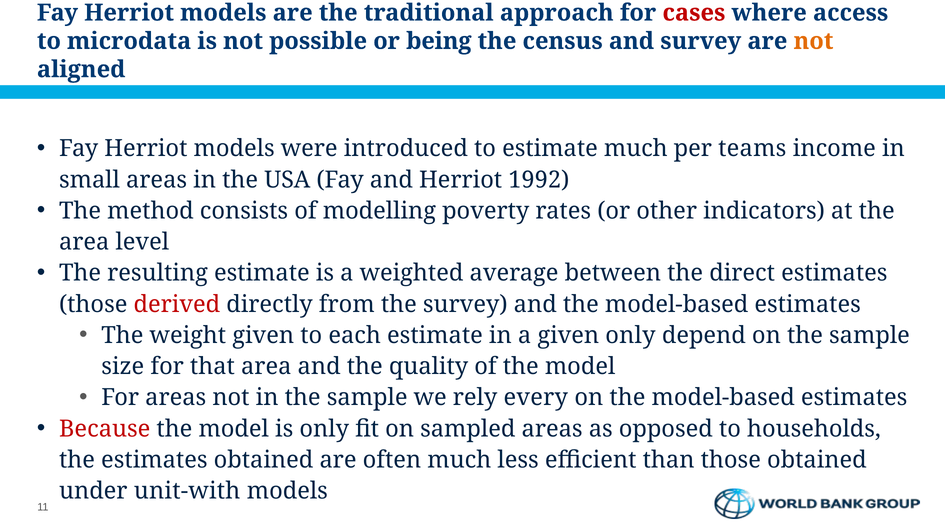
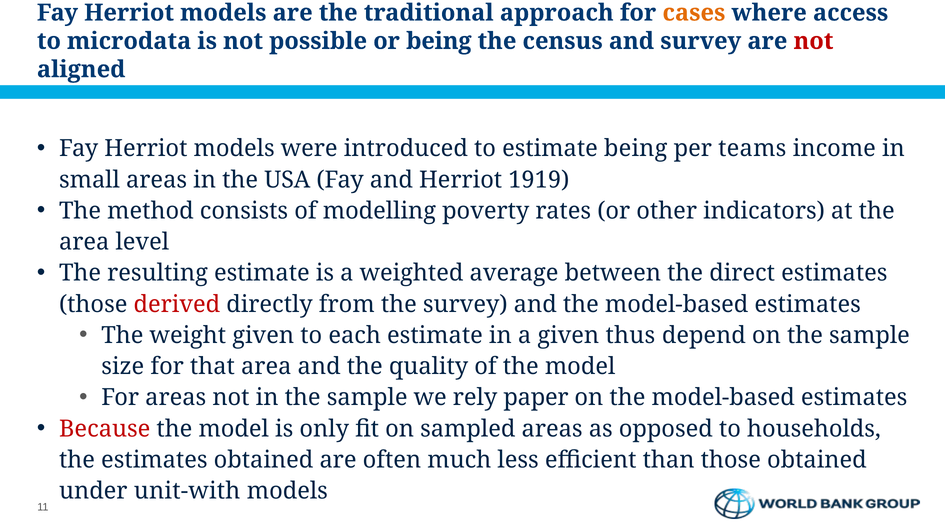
cases colour: red -> orange
not at (813, 41) colour: orange -> red
estimate much: much -> being
1992: 1992 -> 1919
given only: only -> thus
every: every -> paper
